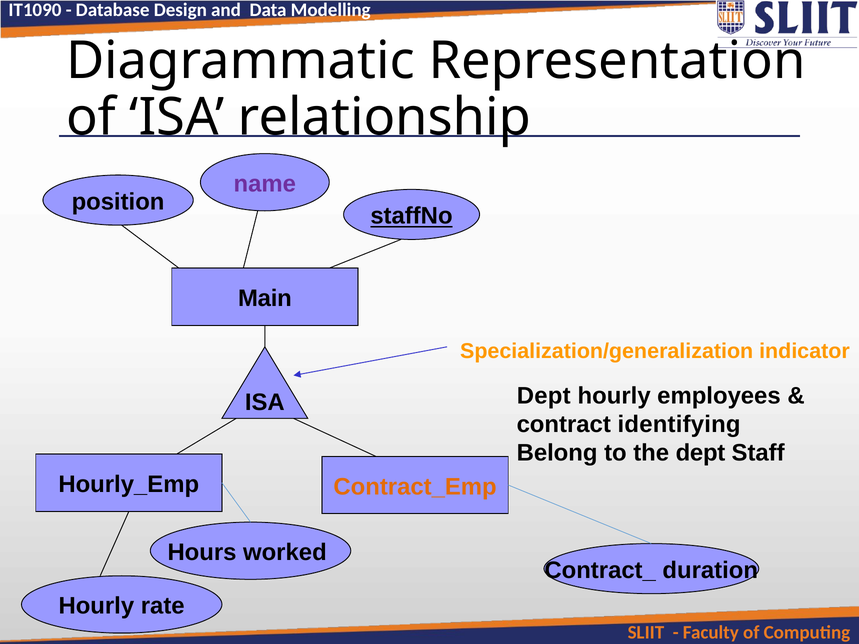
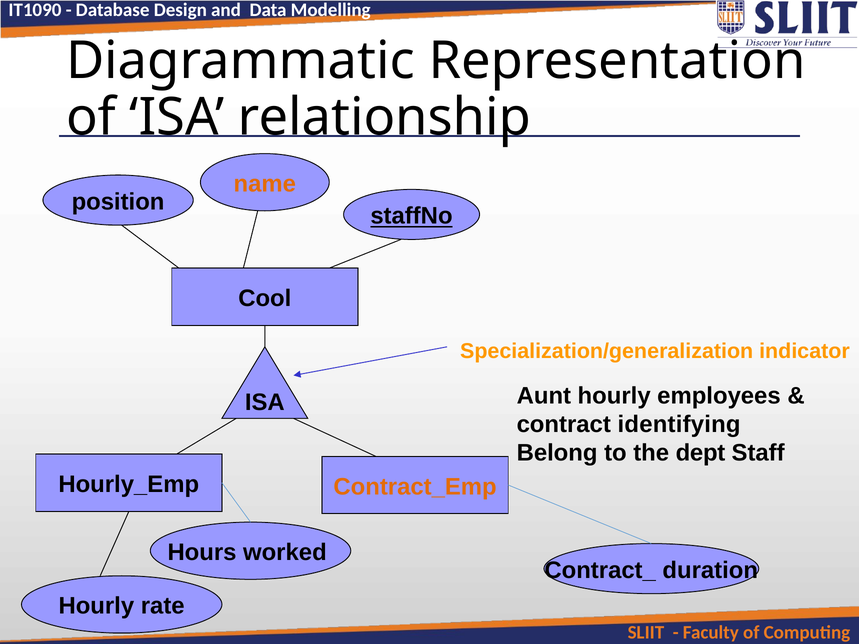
name colour: purple -> orange
Main: Main -> Cool
ISA Dept: Dept -> Aunt
